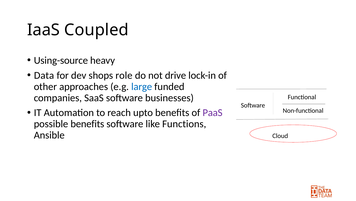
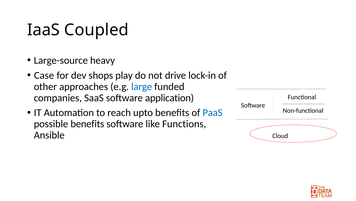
Using-source: Using-source -> Large-source
Data: Data -> Case
role: role -> play
businesses: businesses -> application
PaaS colour: purple -> blue
